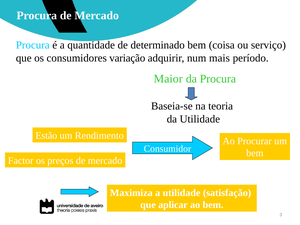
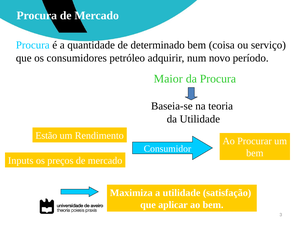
variação: variação -> petróleo
mais: mais -> novo
Factor: Factor -> Inputs
